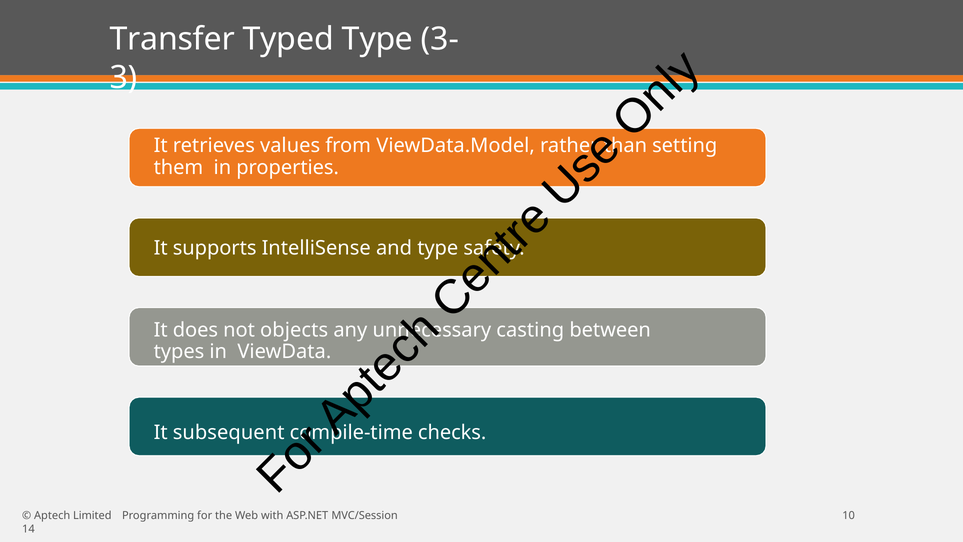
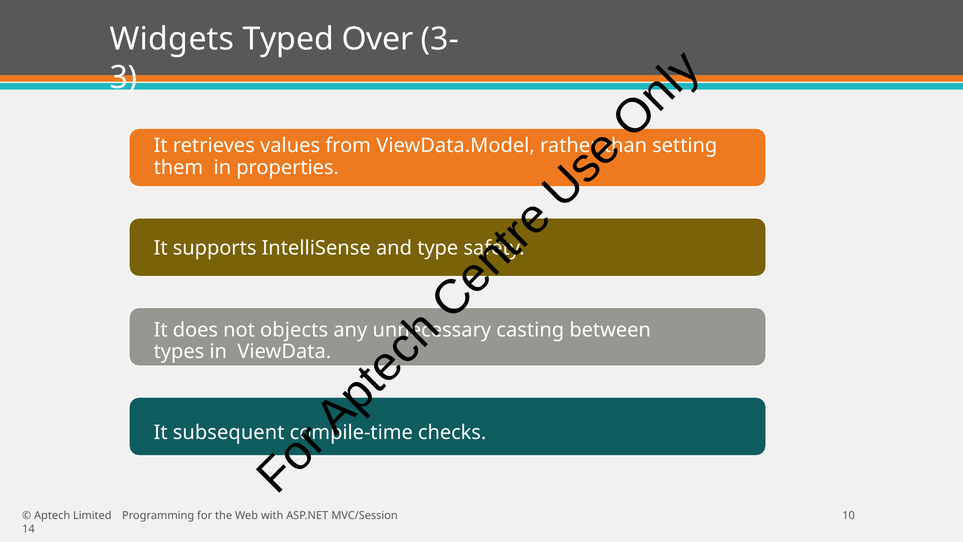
Transfer: Transfer -> Widgets
Typed Type: Type -> Over
